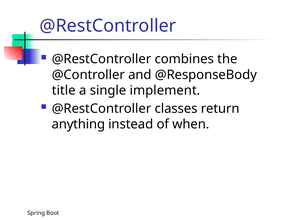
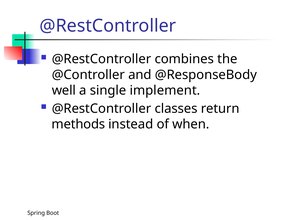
title: title -> well
anything: anything -> methods
